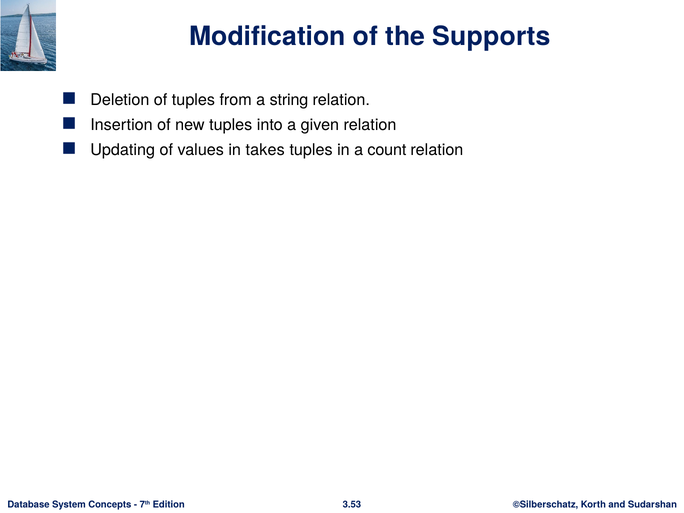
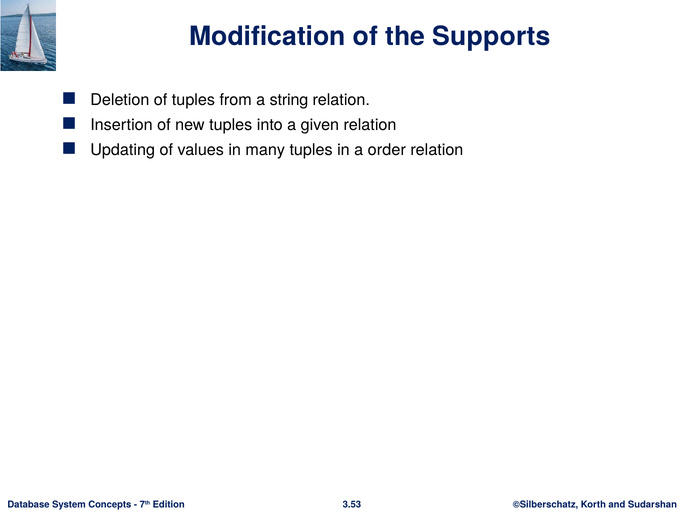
takes: takes -> many
count: count -> order
